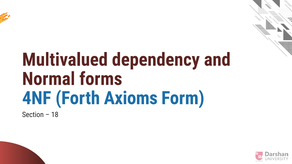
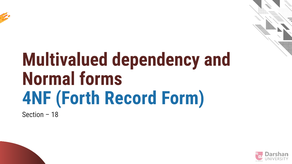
Axioms: Axioms -> Record
